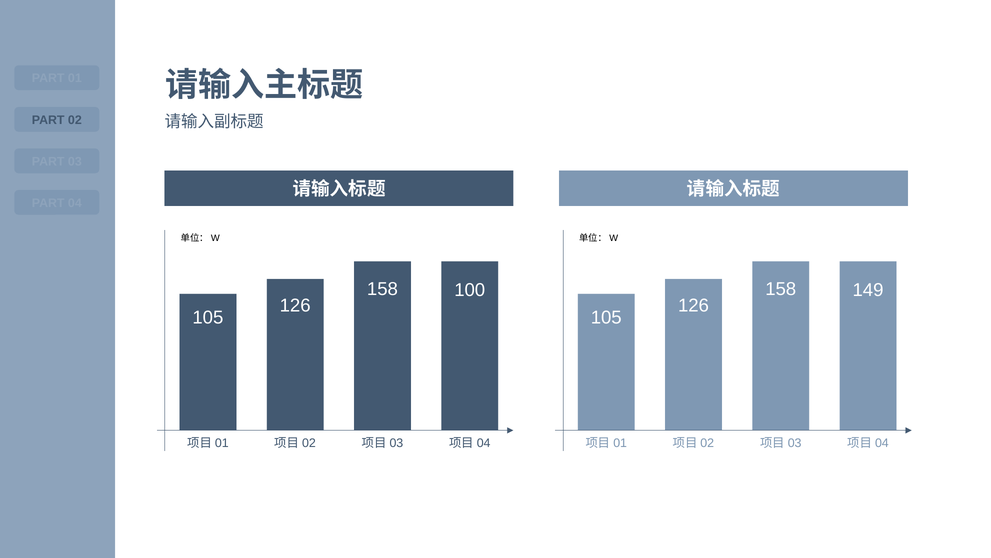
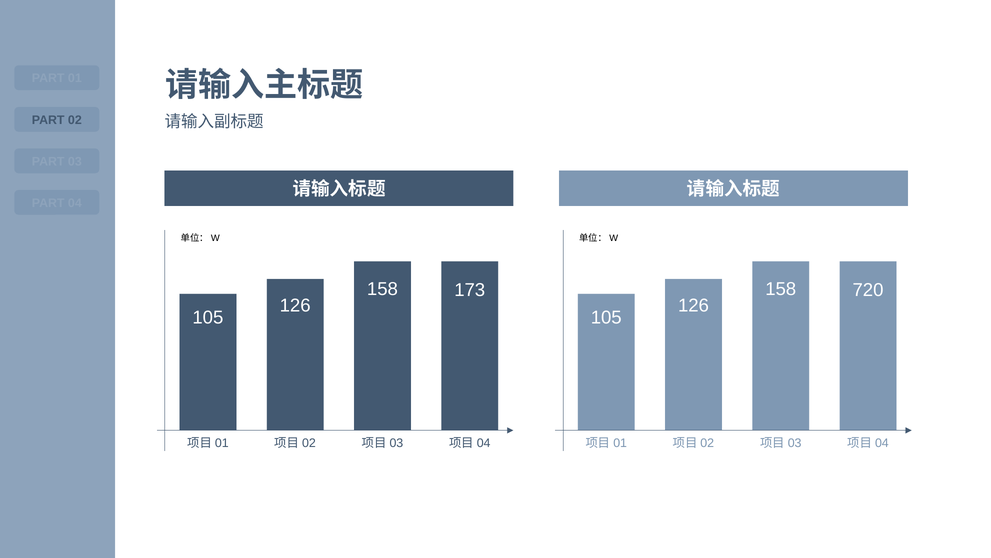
100: 100 -> 173
149: 149 -> 720
